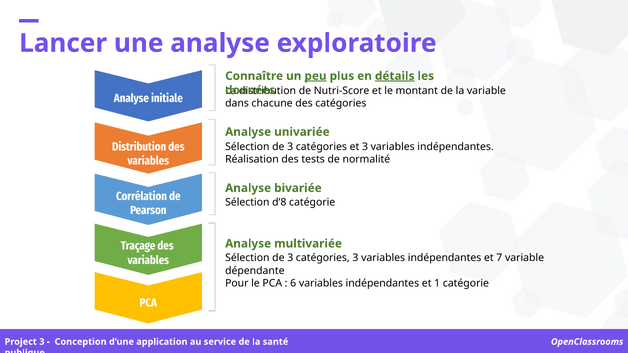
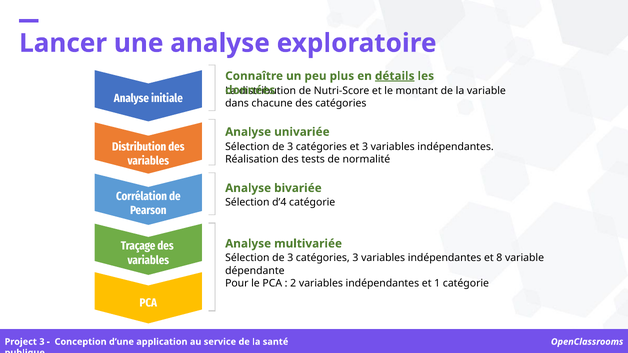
peu underline: present -> none
d’8: d’8 -> d’4
7: 7 -> 8
6: 6 -> 2
